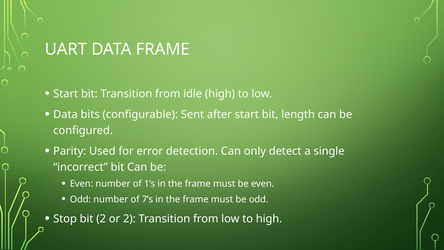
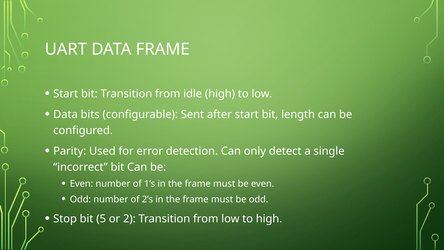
7’s: 7’s -> 2’s
bit 2: 2 -> 5
